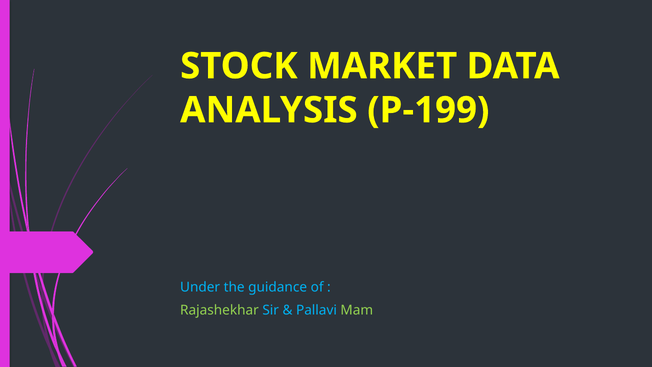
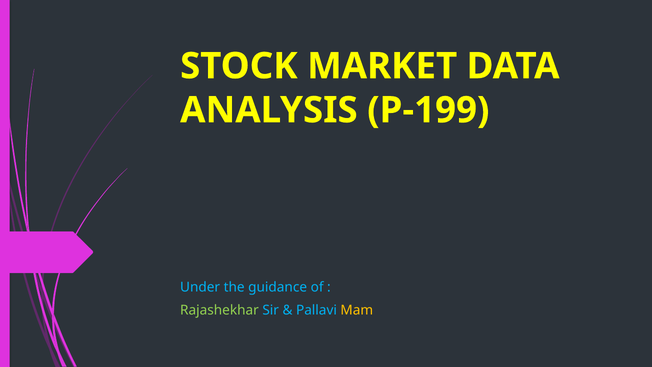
Mam colour: light green -> yellow
